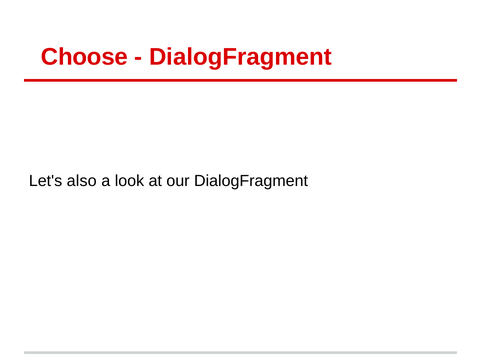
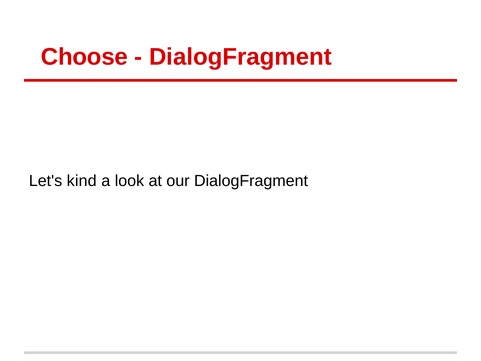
also: also -> kind
